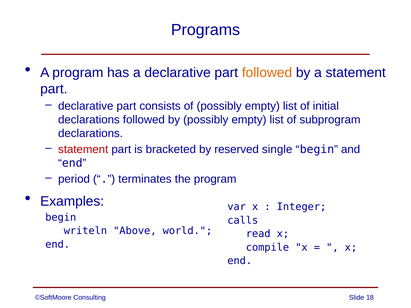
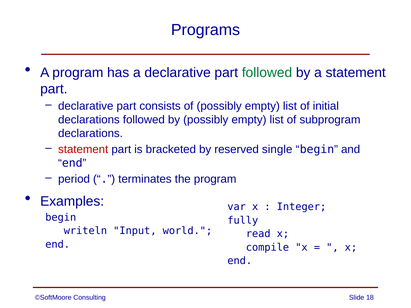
followed at (267, 73) colour: orange -> green
calls: calls -> fully
Above: Above -> Input
